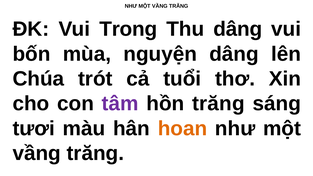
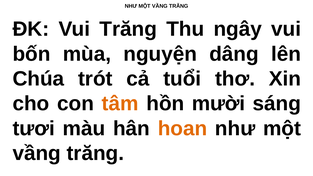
Vui Trong: Trong -> Trăng
Thu dâng: dâng -> ngây
tâm colour: purple -> orange
hồn trăng: trăng -> mười
